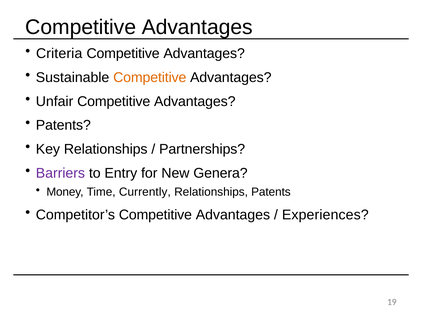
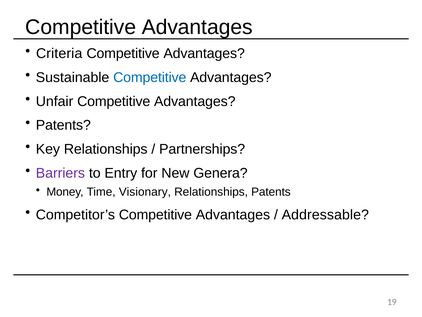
Competitive at (150, 77) colour: orange -> blue
Currently: Currently -> Visionary
Experiences: Experiences -> Addressable
